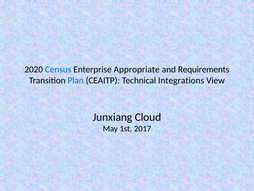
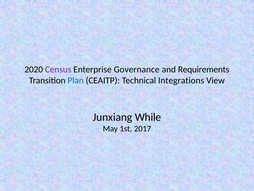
Census colour: blue -> purple
Appropriate: Appropriate -> Governance
Cloud: Cloud -> While
